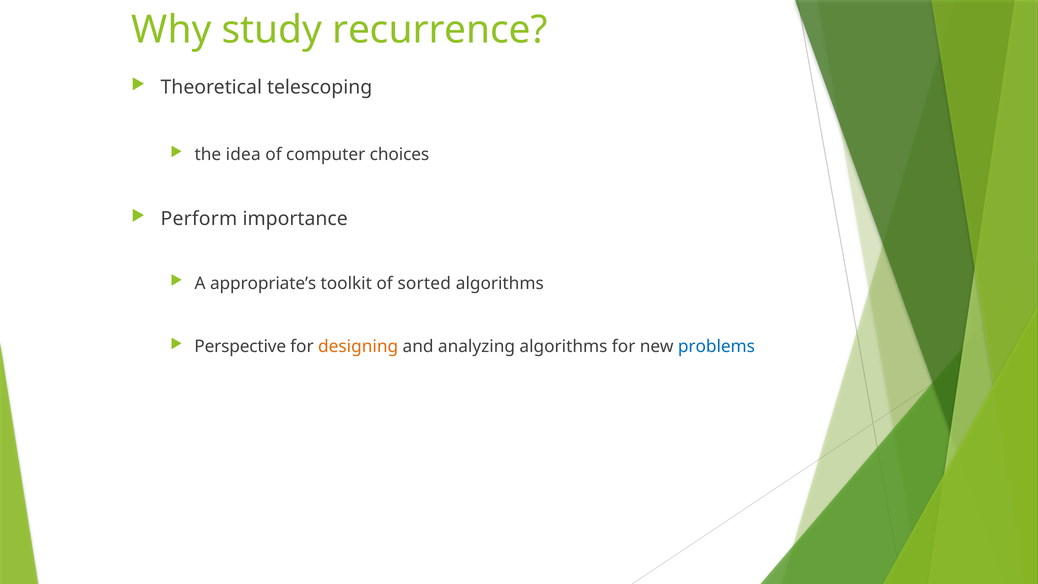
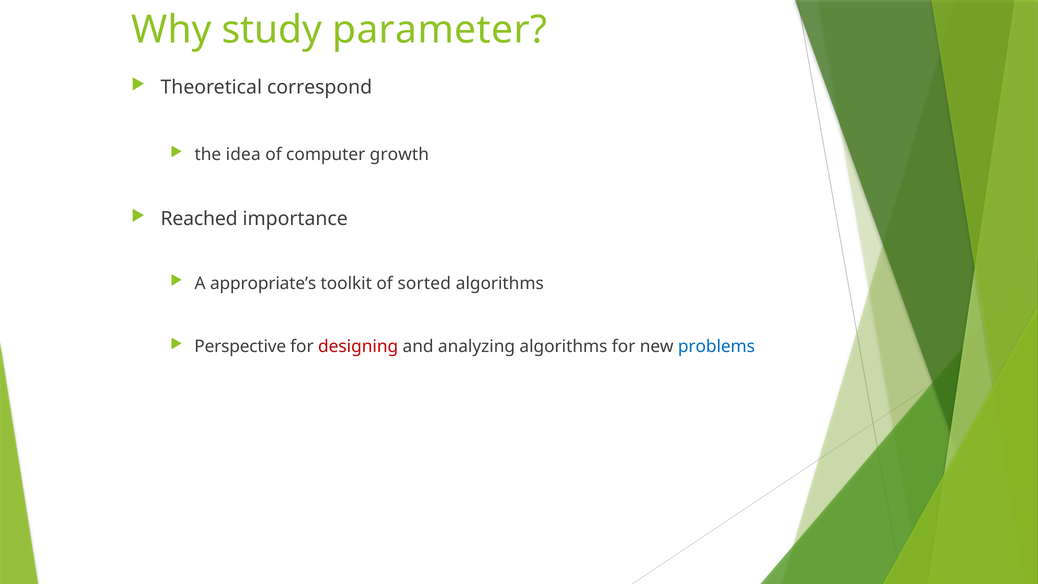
recurrence: recurrence -> parameter
telescoping: telescoping -> correspond
choices: choices -> growth
Perform: Perform -> Reached
designing colour: orange -> red
